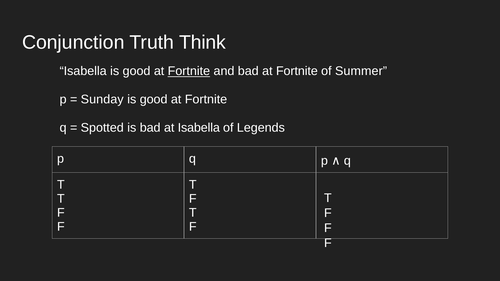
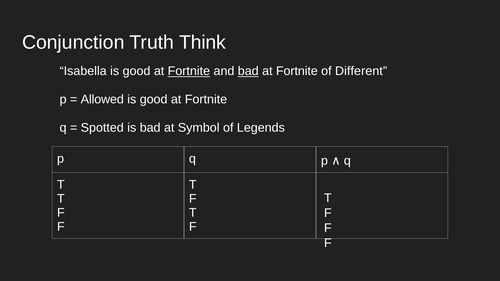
bad at (248, 71) underline: none -> present
Summer: Summer -> Different
Sunday: Sunday -> Allowed
at Isabella: Isabella -> Symbol
